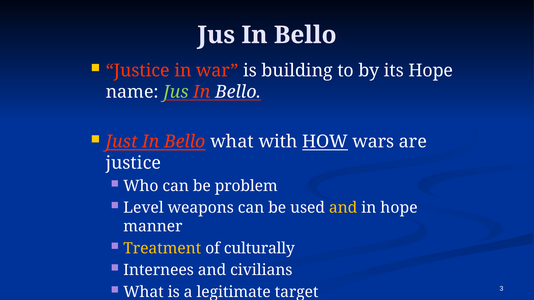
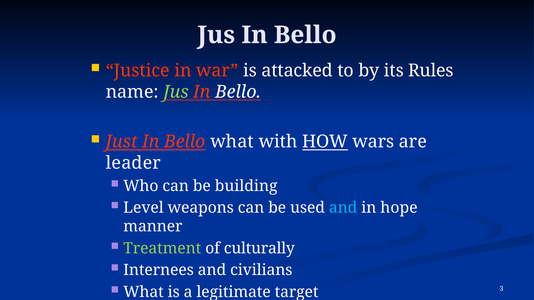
building: building -> attacked
its Hope: Hope -> Rules
justice at (133, 163): justice -> leader
problem: problem -> building
and at (343, 208) colour: yellow -> light blue
Treatment colour: yellow -> light green
